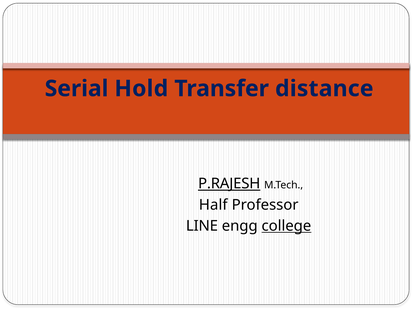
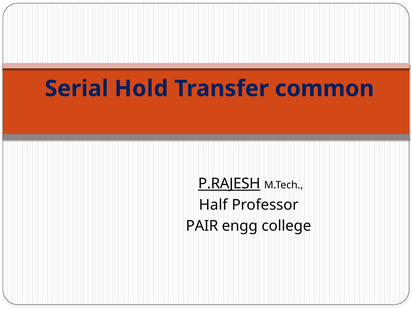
distance: distance -> common
LINE: LINE -> PAIR
college underline: present -> none
